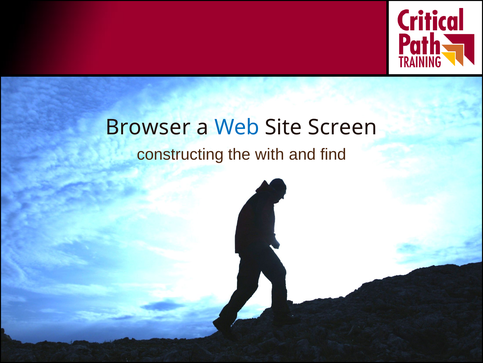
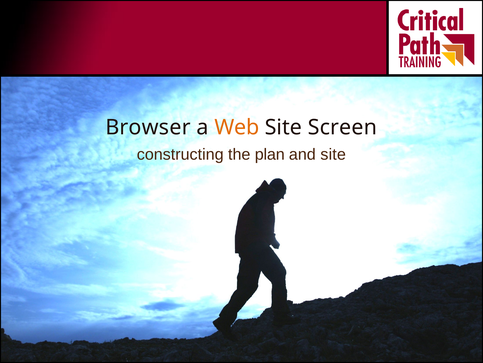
Web colour: blue -> orange
with: with -> plan
and find: find -> site
